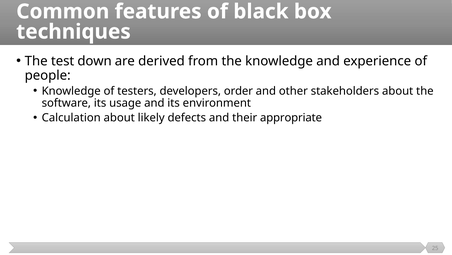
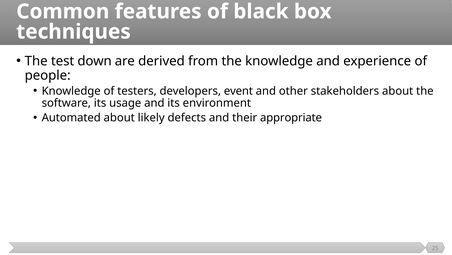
order: order -> event
Calculation: Calculation -> Automated
